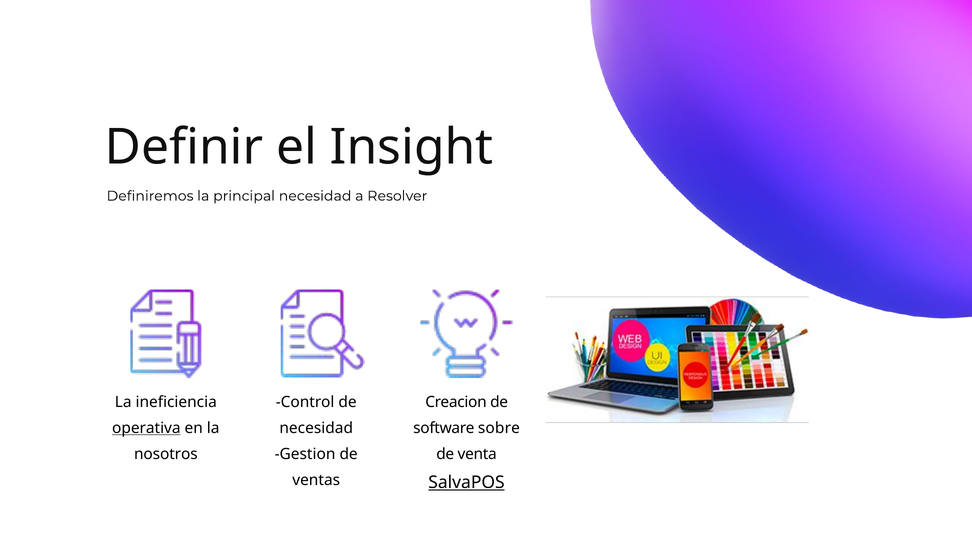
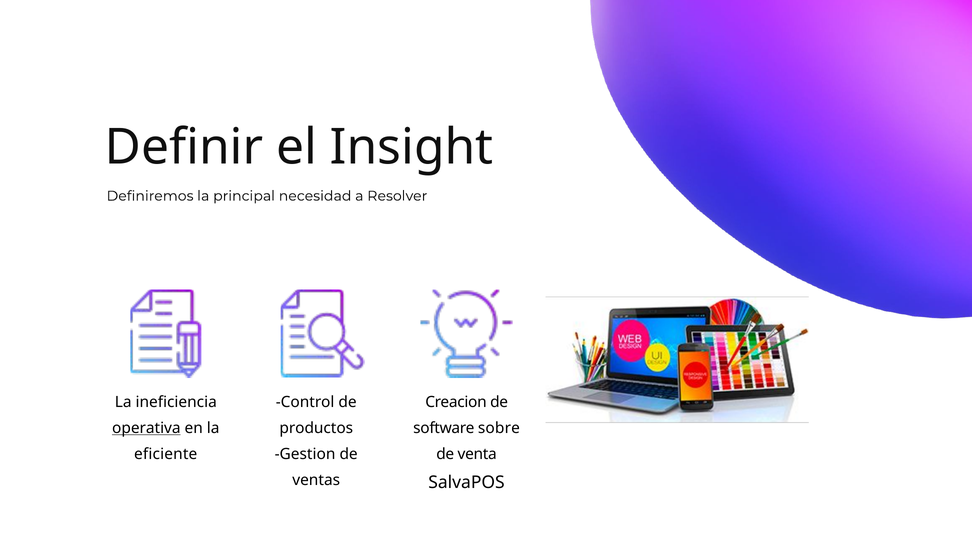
necesidad at (316, 428): necesidad -> productos
nosotros: nosotros -> eficiente
SalvaPOS underline: present -> none
